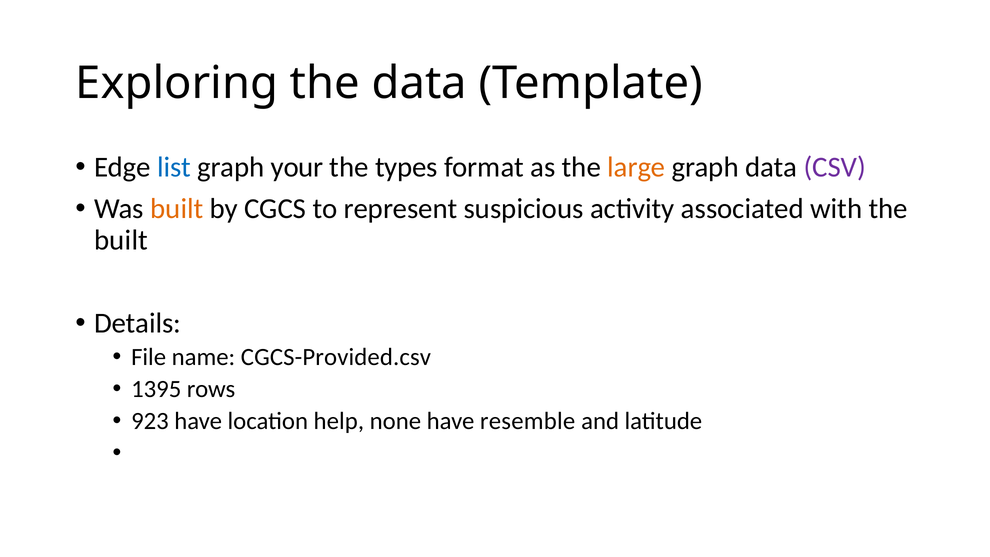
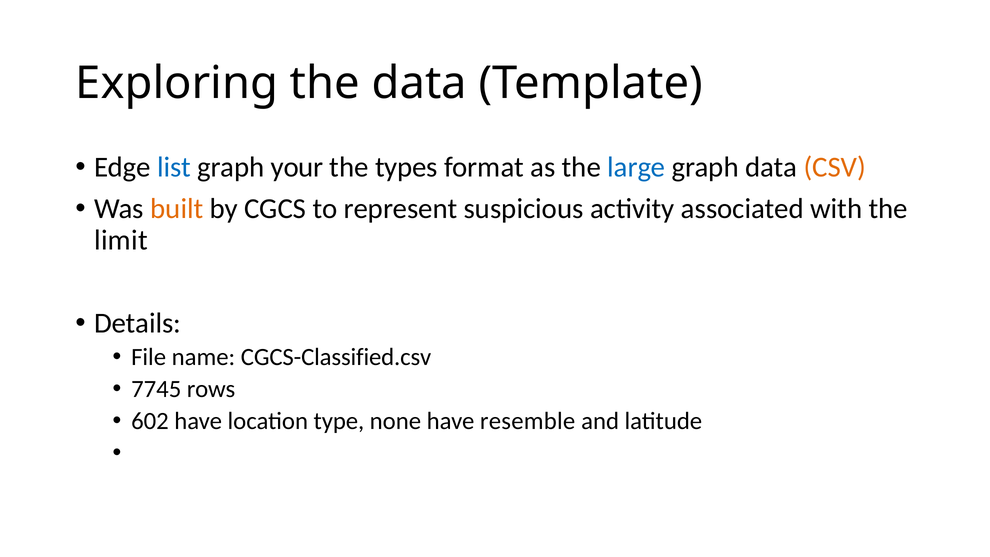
large colour: orange -> blue
CSV colour: purple -> orange
built at (121, 240): built -> limit
CGCS-Provided.csv: CGCS-Provided.csv -> CGCS-Classified.csv
1395: 1395 -> 7745
923: 923 -> 602
help: help -> type
